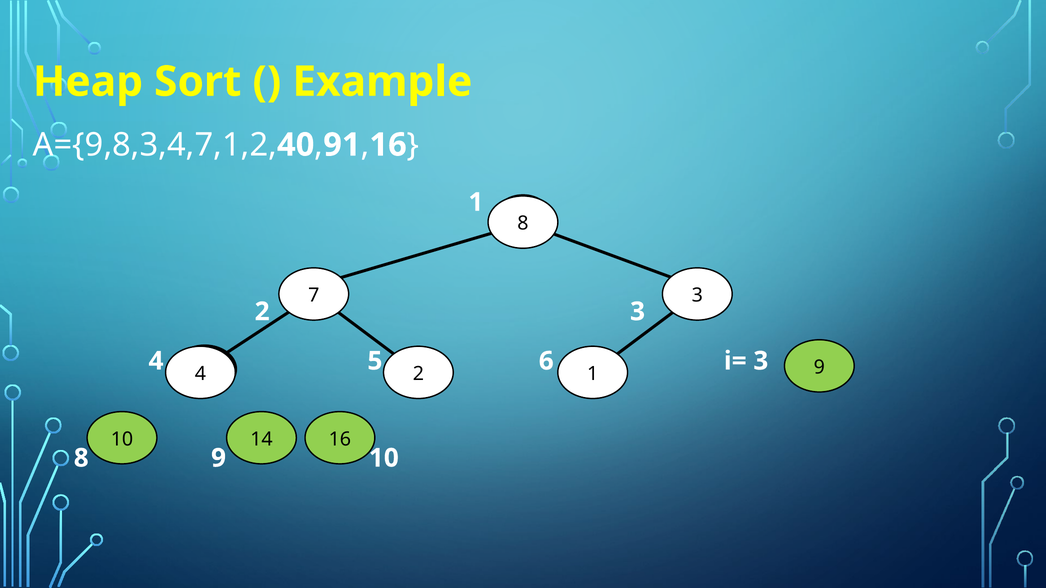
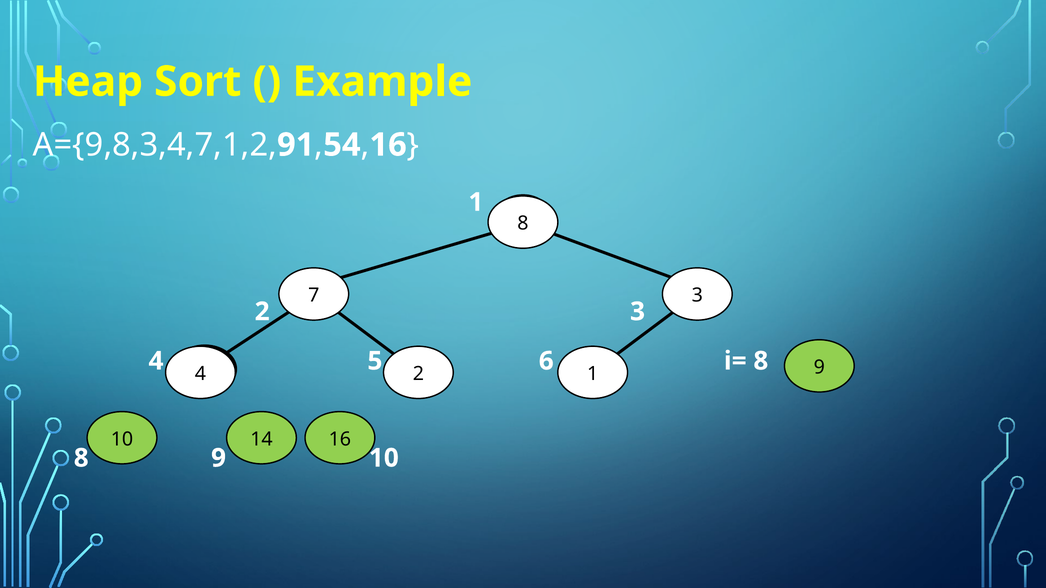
40: 40 -> 91
91: 91 -> 54
i= 3: 3 -> 8
